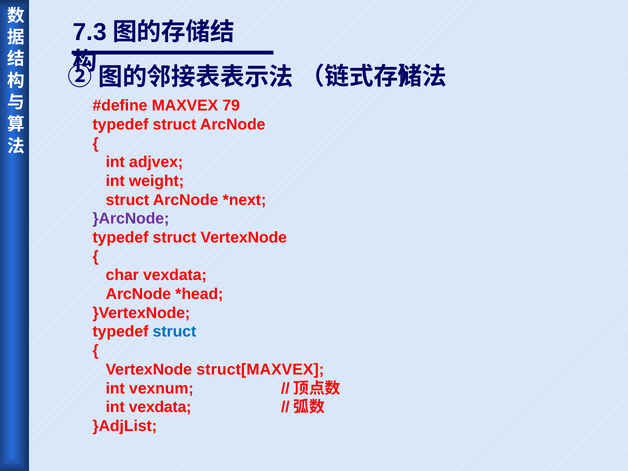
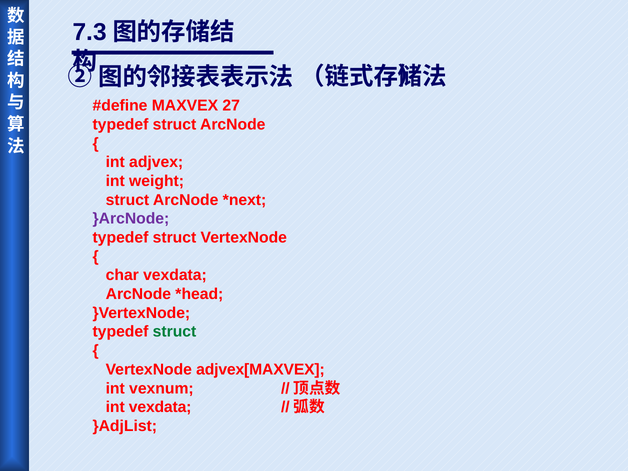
79: 79 -> 27
struct at (174, 332) colour: blue -> green
struct[MAXVEX: struct[MAXVEX -> adjvex[MAXVEX
